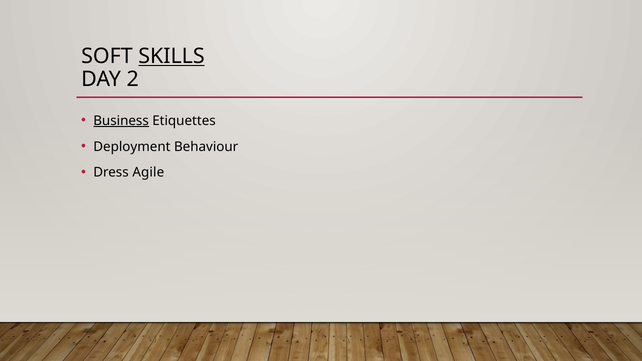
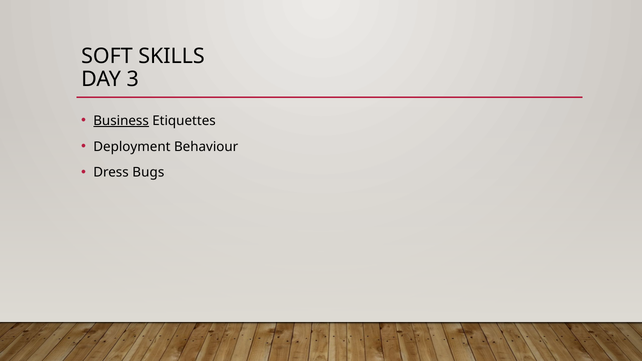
SKILLS underline: present -> none
2: 2 -> 3
Agile: Agile -> Bugs
